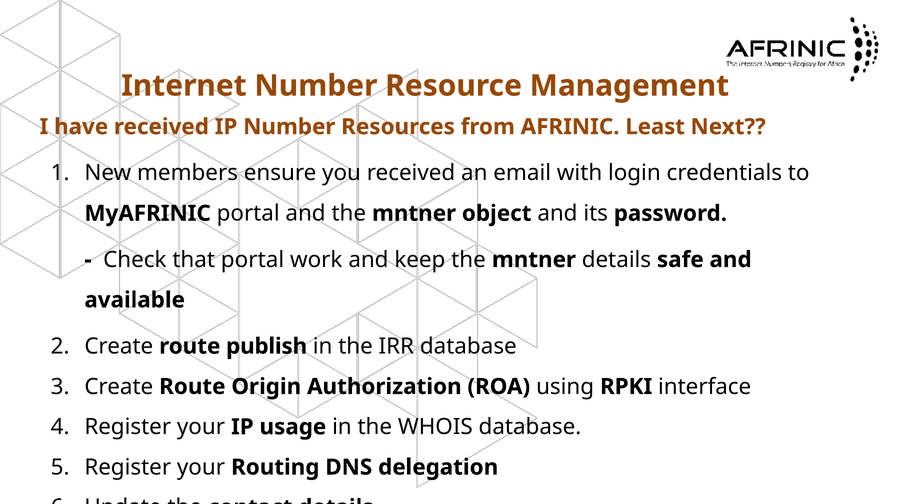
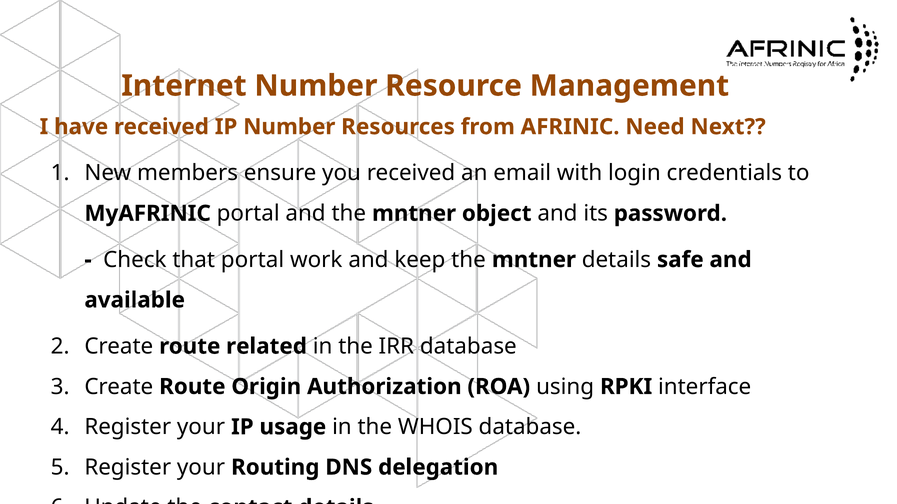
Least: Least -> Need
publish: publish -> related
